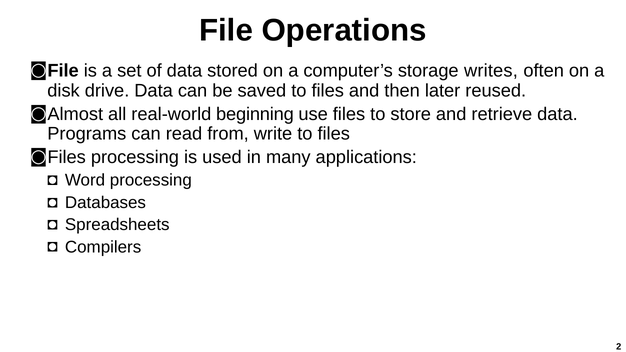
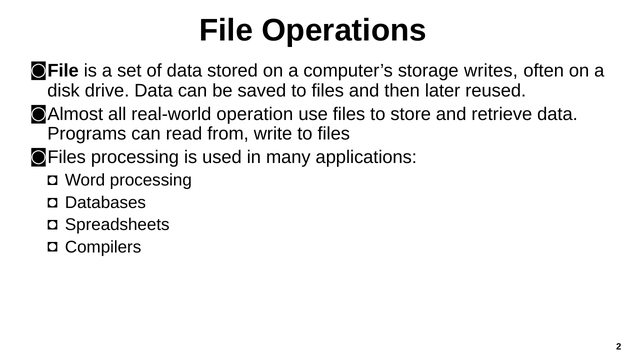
beginning: beginning -> operation
